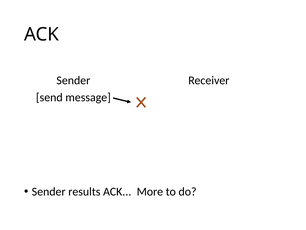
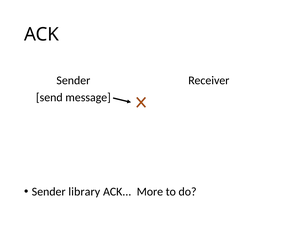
results: results -> library
